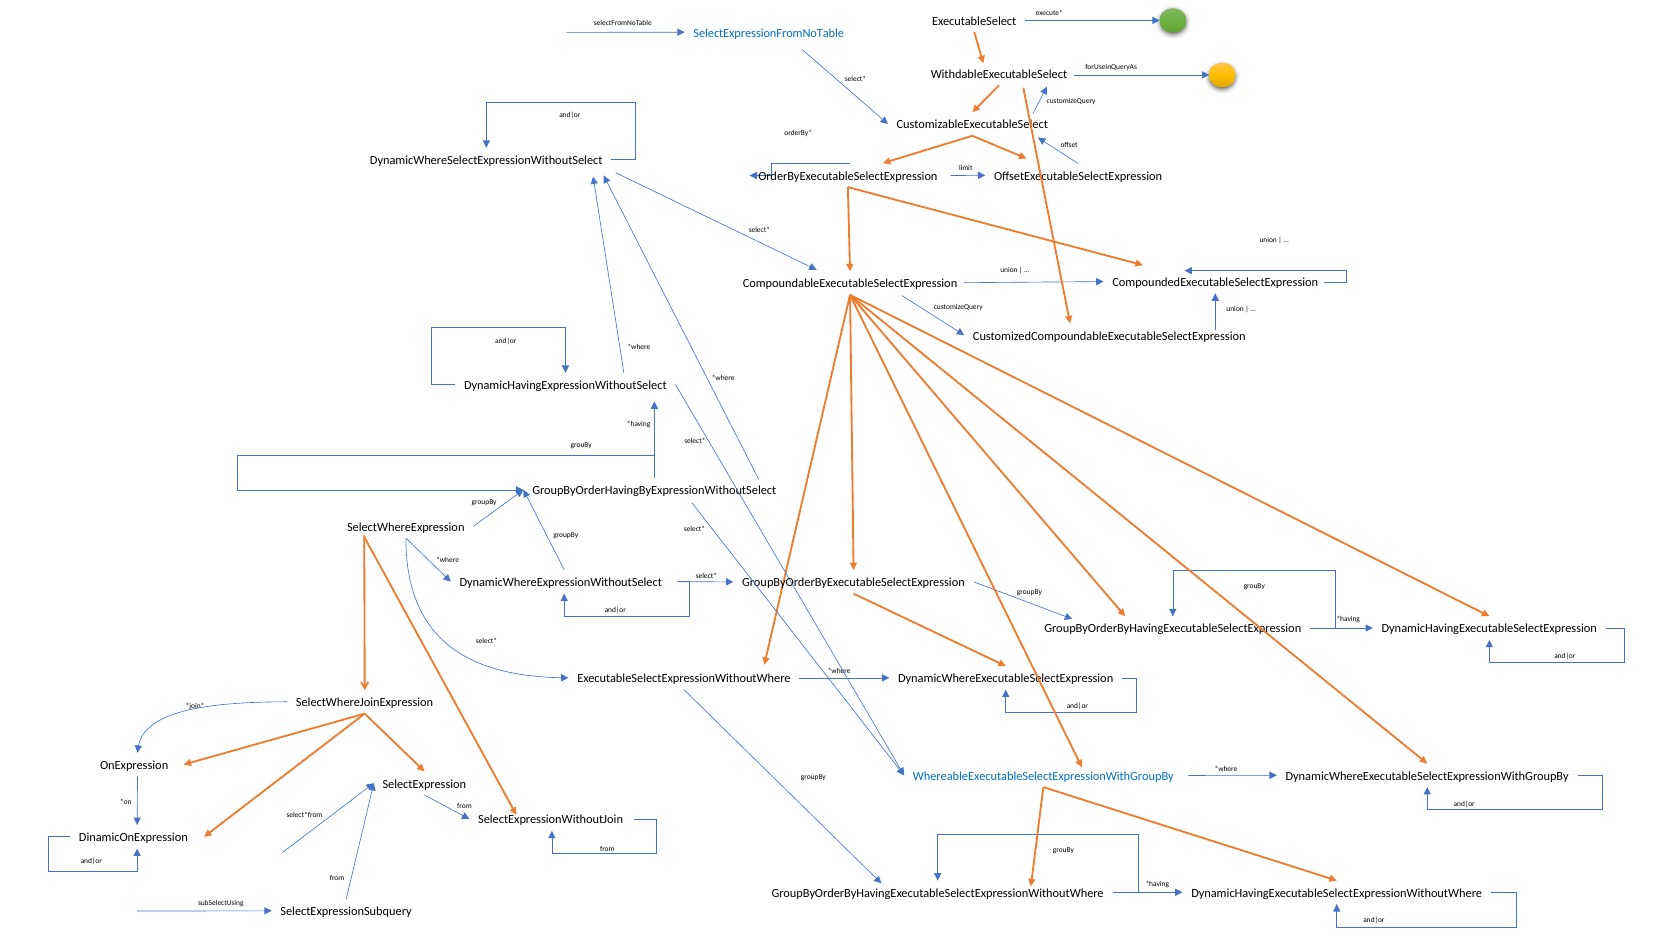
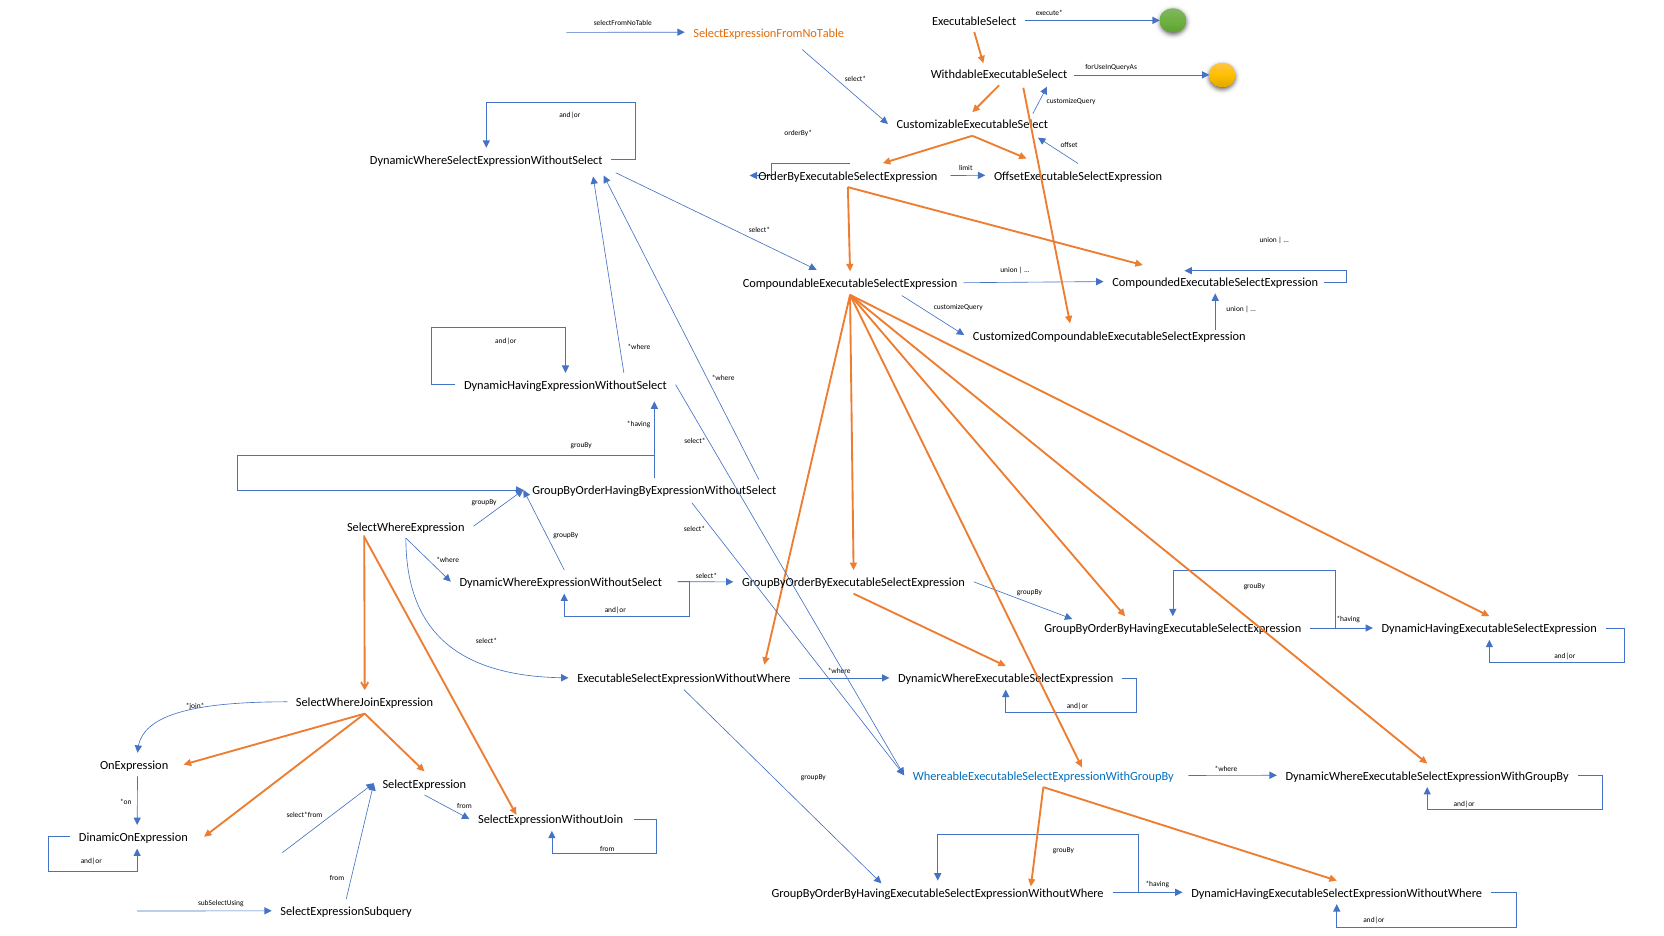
SelectExpressionFromNoTable colour: blue -> orange
